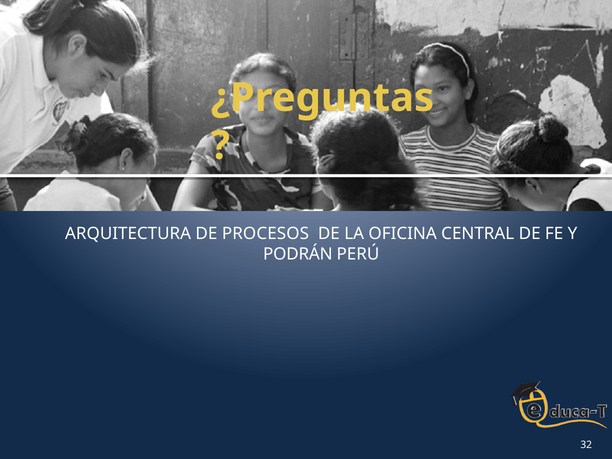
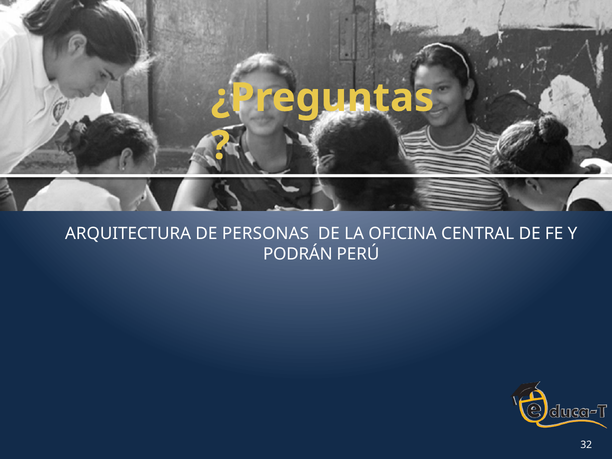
PROCESOS: PROCESOS -> PERSONAS
